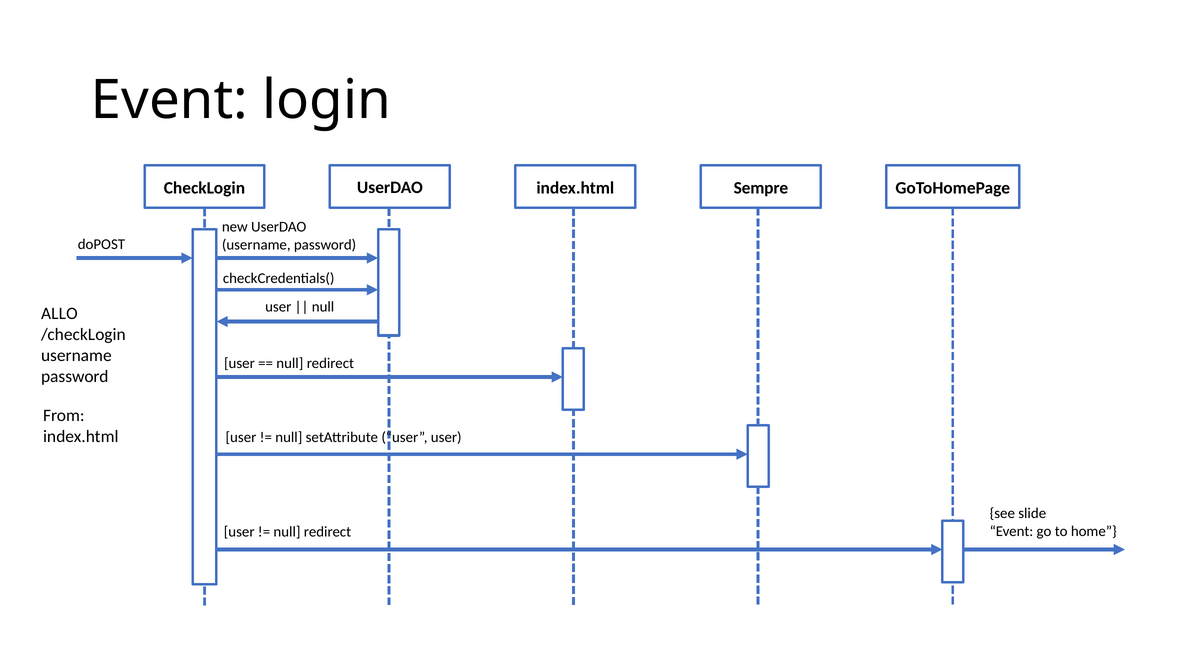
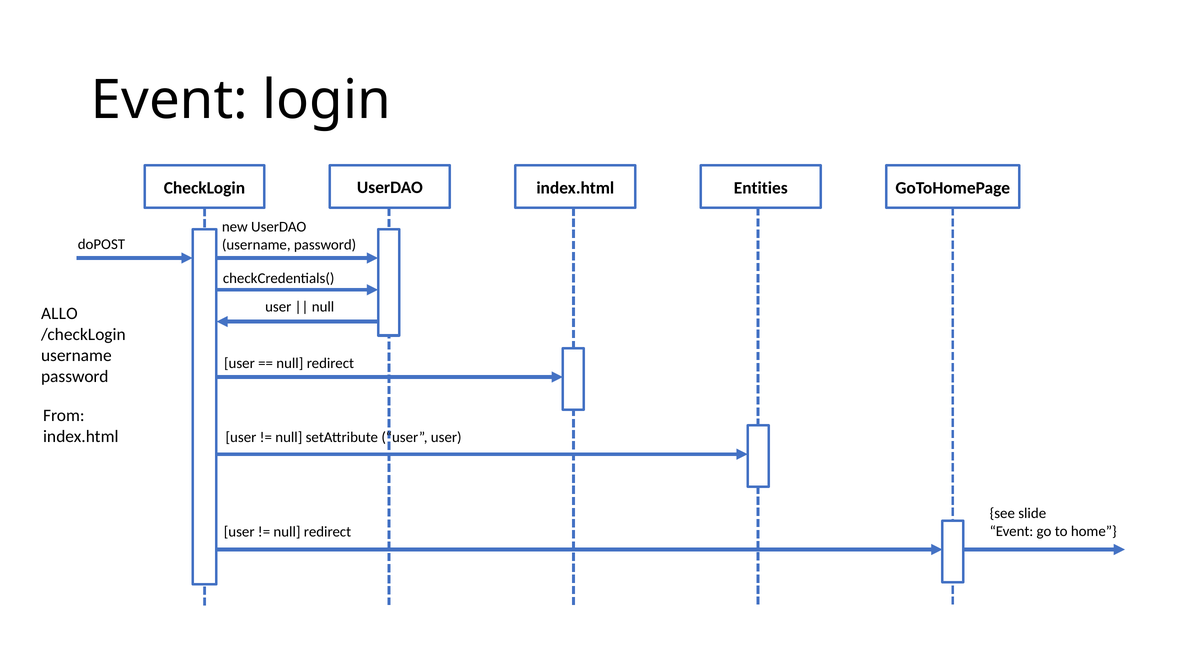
Sempre: Sempre -> Entities
